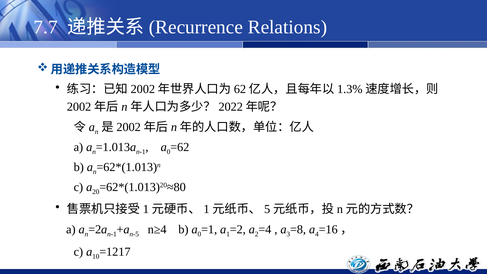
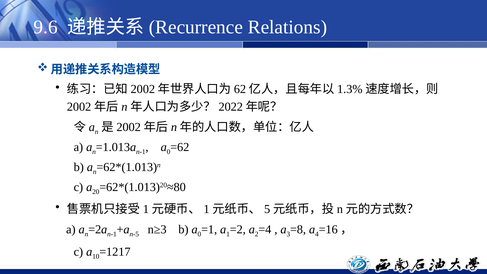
7.7: 7.7 -> 9.6
n≥4: n≥4 -> n≥3
